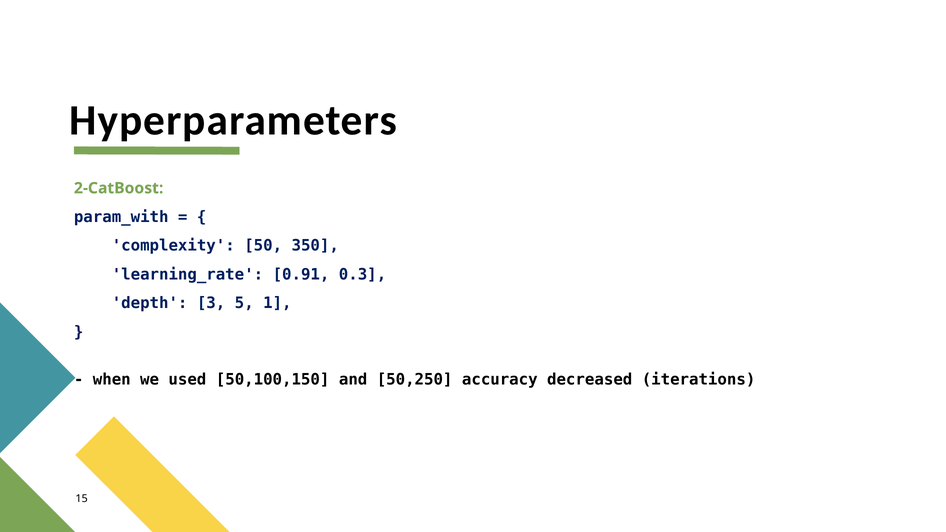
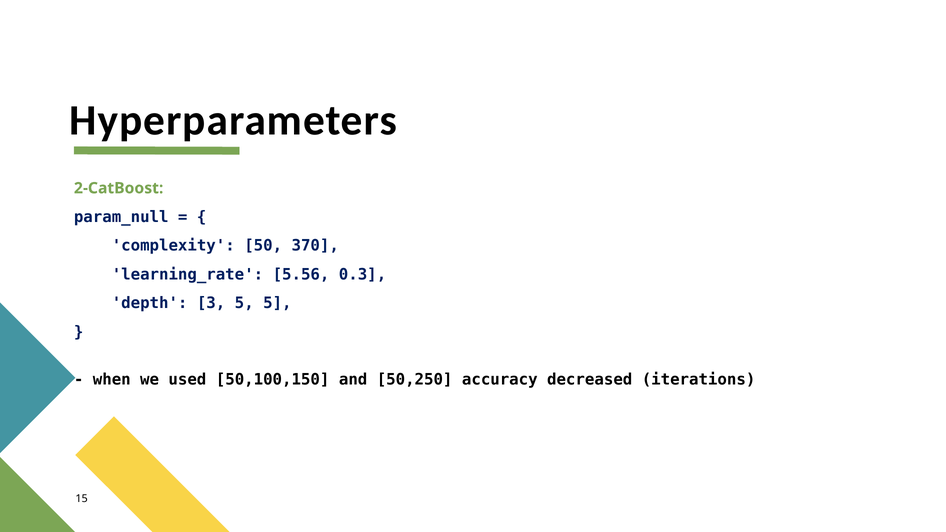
param_with: param_with -> param_null
350: 350 -> 370
0.91: 0.91 -> 5.56
5 1: 1 -> 5
